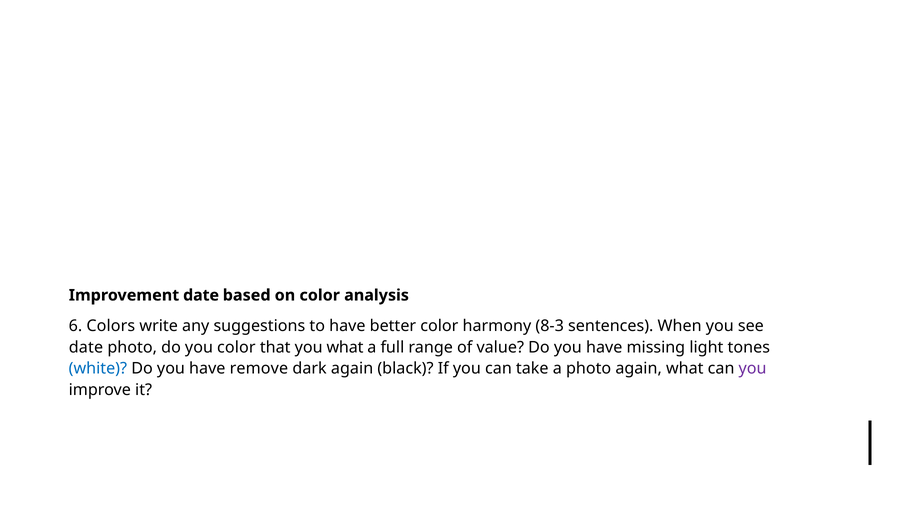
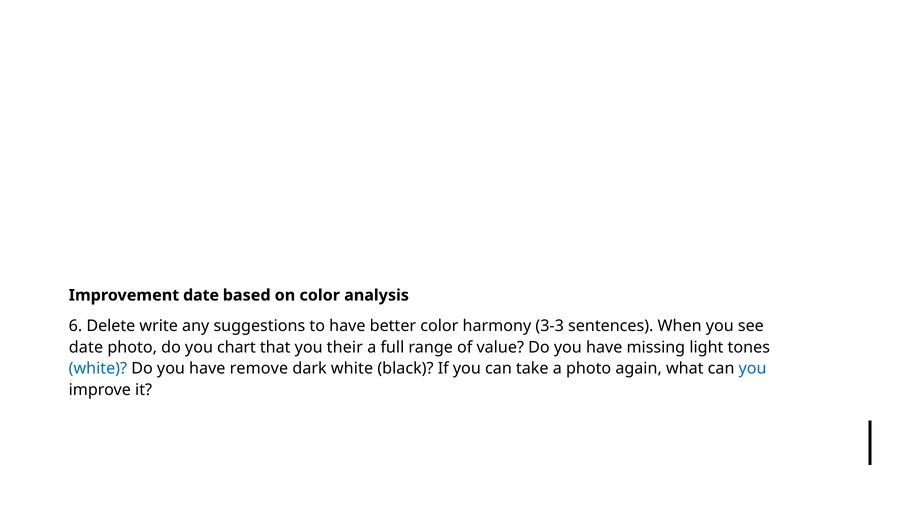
Colors: Colors -> Delete
8-3: 8-3 -> 3-3
you color: color -> chart
you what: what -> their
dark again: again -> white
you at (753, 369) colour: purple -> blue
